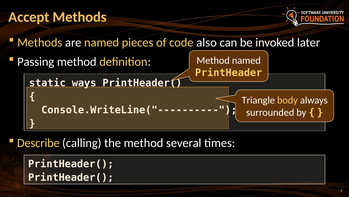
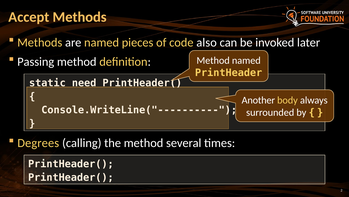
ways: ways -> need
Triangle: Triangle -> Another
Describe: Describe -> Degrees
